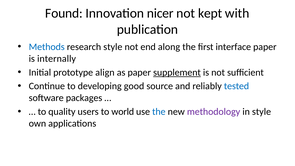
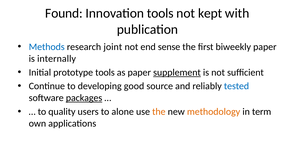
Innovation nicer: nicer -> tools
research style: style -> joint
along: along -> sense
interface: interface -> biweekly
prototype align: align -> tools
packages underline: none -> present
world: world -> alone
the at (159, 112) colour: blue -> orange
methodology colour: purple -> orange
in style: style -> term
